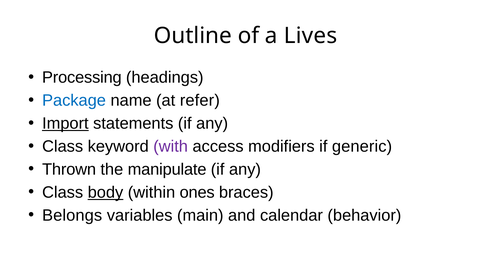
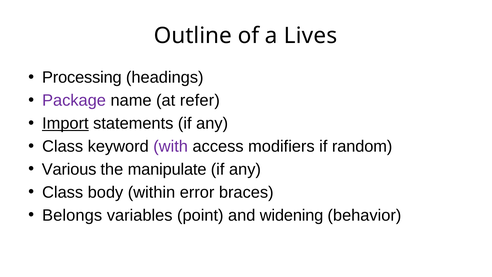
Package colour: blue -> purple
generic: generic -> random
Thrown: Thrown -> Various
body underline: present -> none
ones: ones -> error
main: main -> point
calendar: calendar -> widening
